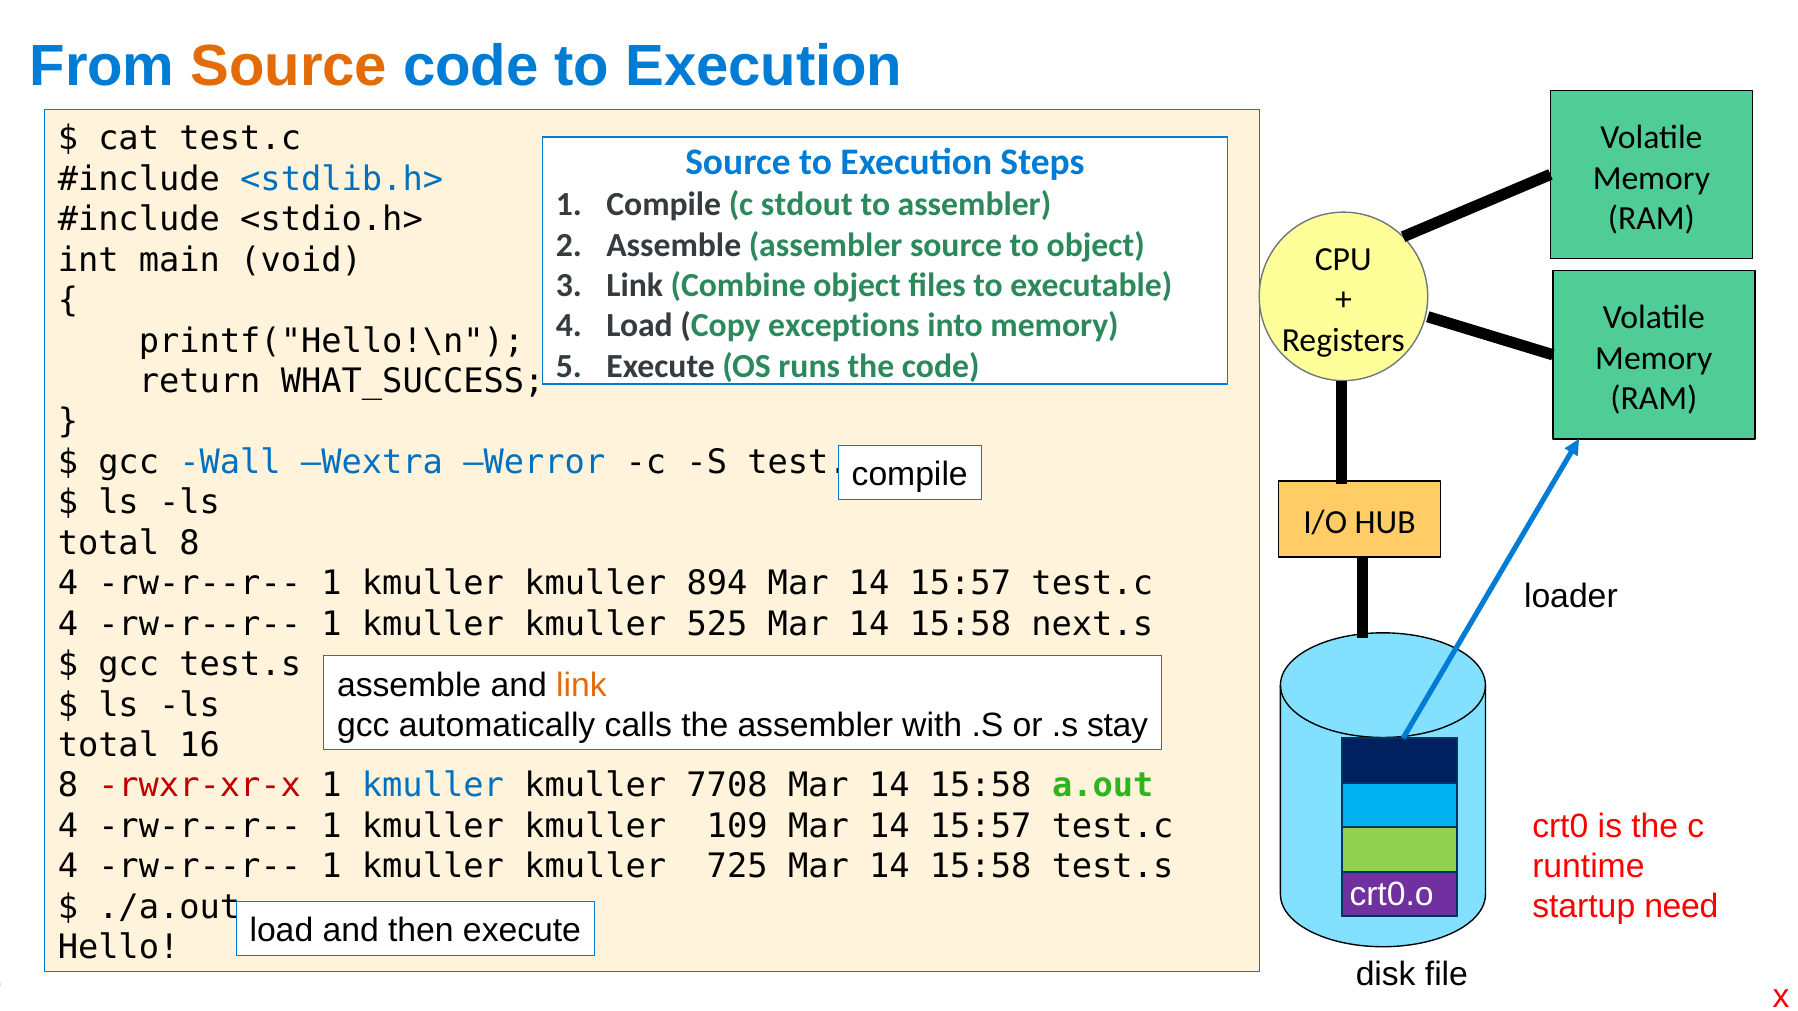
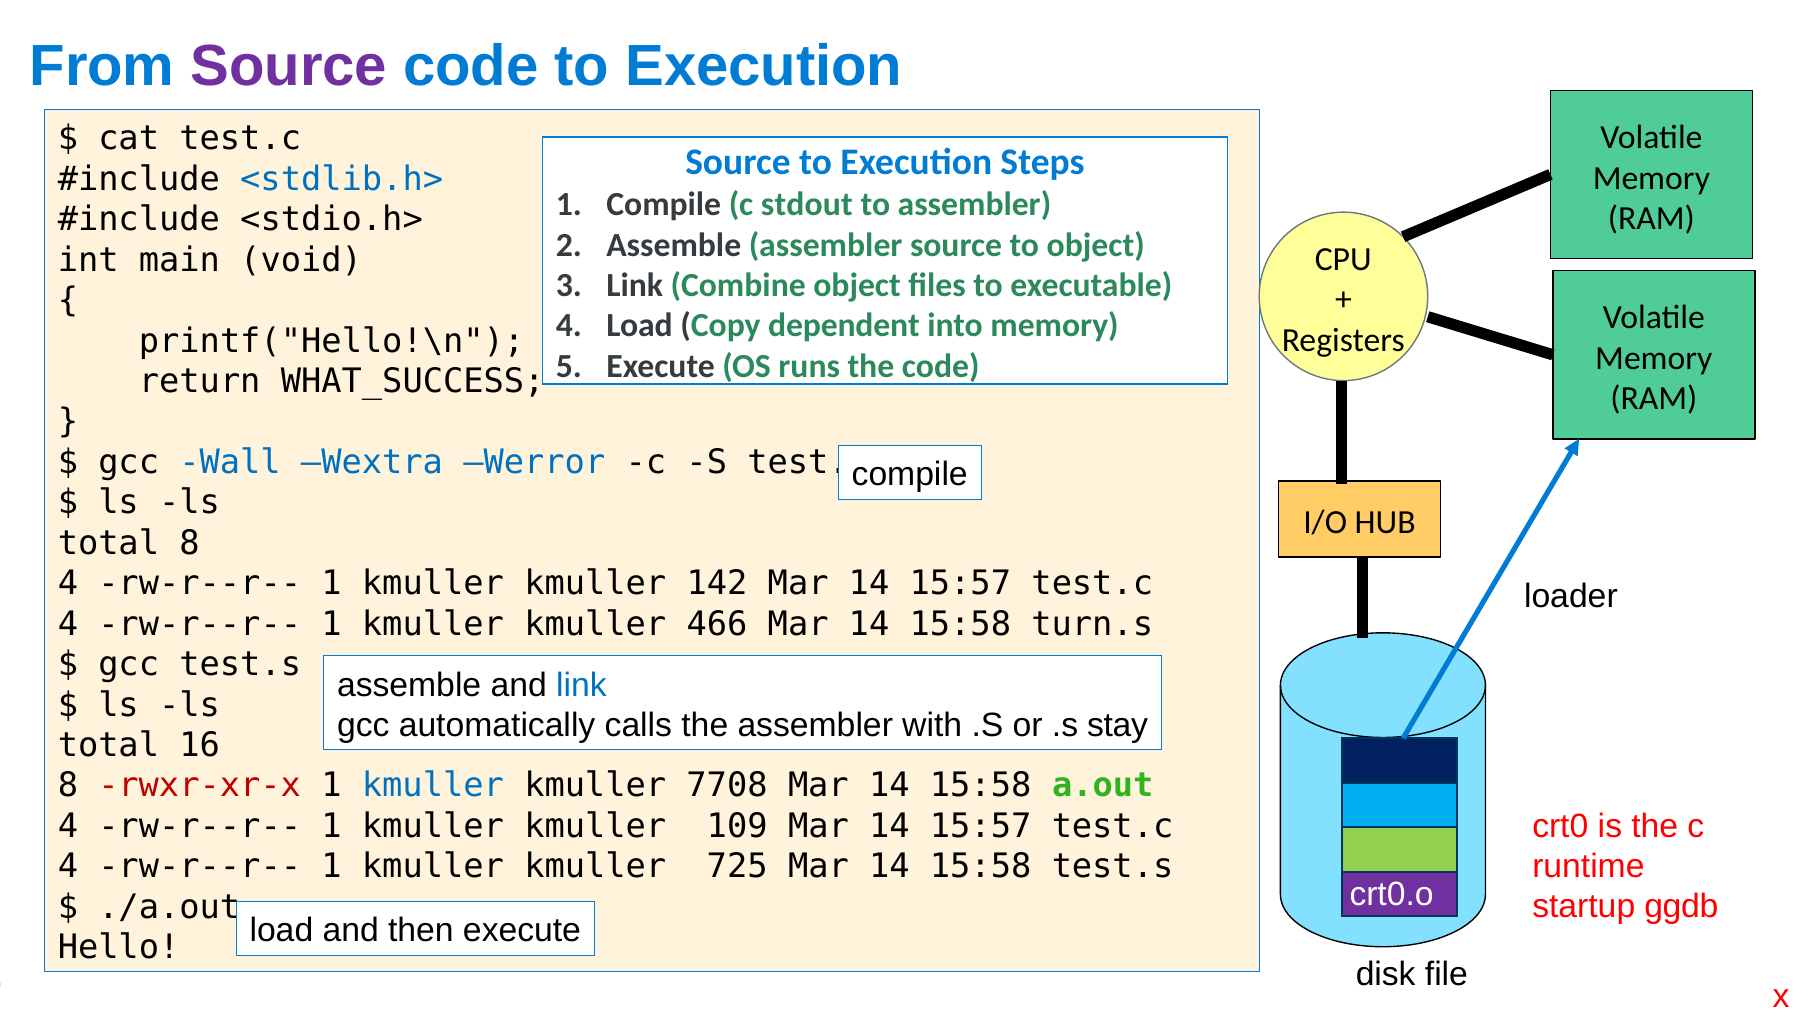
Source at (289, 66) colour: orange -> purple
exceptions: exceptions -> dependent
894: 894 -> 142
525: 525 -> 466
next.s: next.s -> turn.s
link at (581, 685) colour: orange -> blue
need: need -> ggdb
